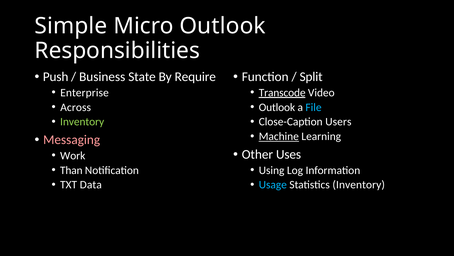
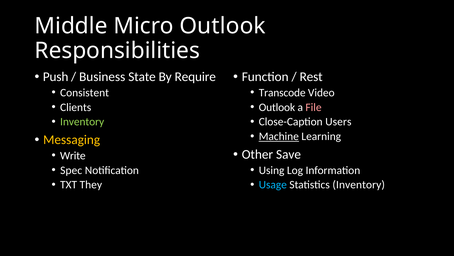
Simple: Simple -> Middle
Split: Split -> Rest
Enterprise: Enterprise -> Consistent
Transcode underline: present -> none
Across: Across -> Clients
File colour: light blue -> pink
Messaging colour: pink -> yellow
Uses: Uses -> Save
Work: Work -> Write
Than: Than -> Spec
Data: Data -> They
